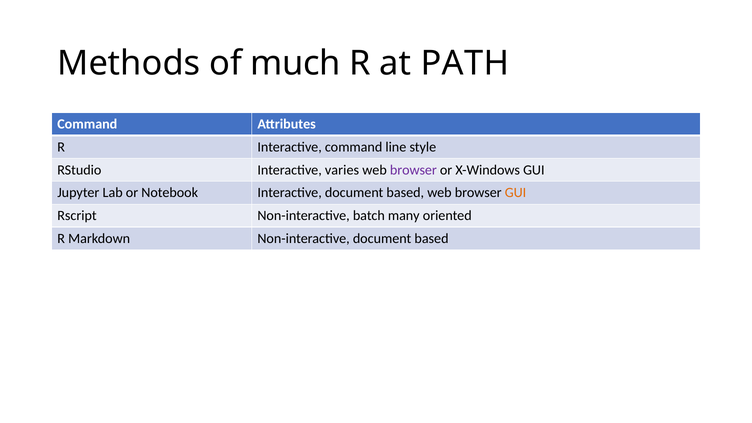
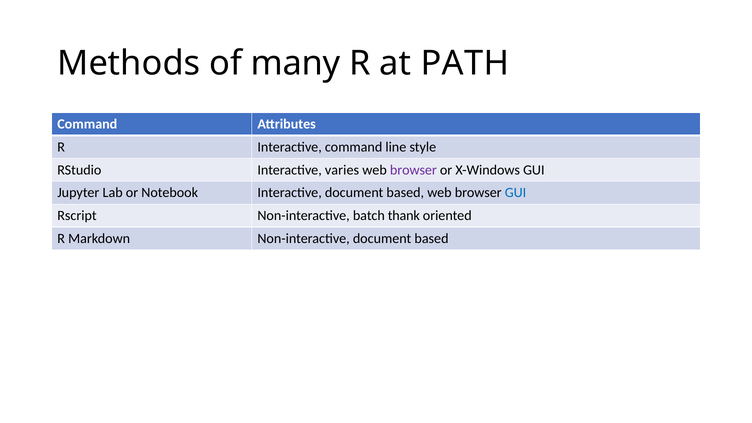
much: much -> many
GUI at (516, 193) colour: orange -> blue
many: many -> thank
